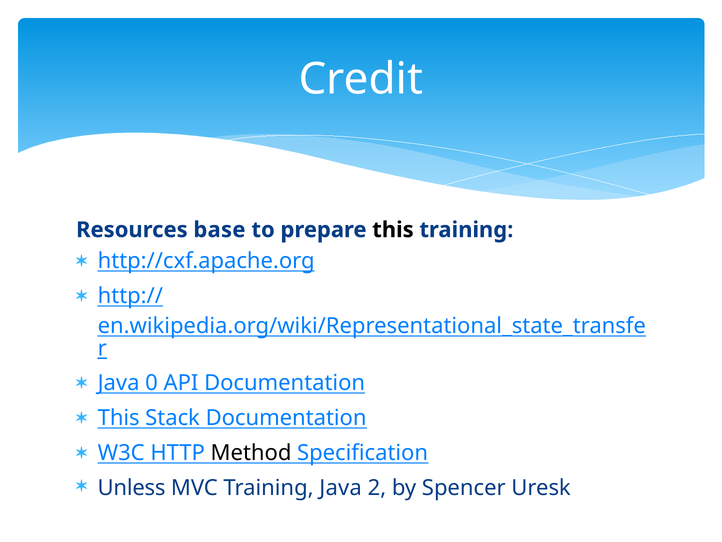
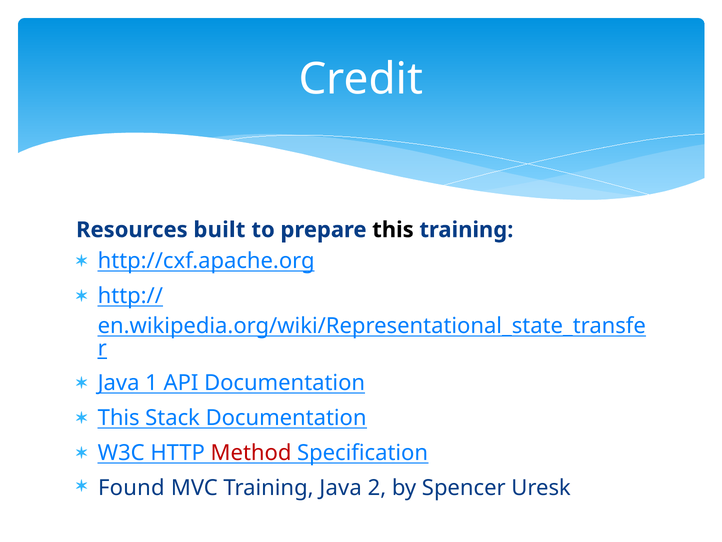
base: base -> built
0: 0 -> 1
Method colour: black -> red
Unless: Unless -> Found
